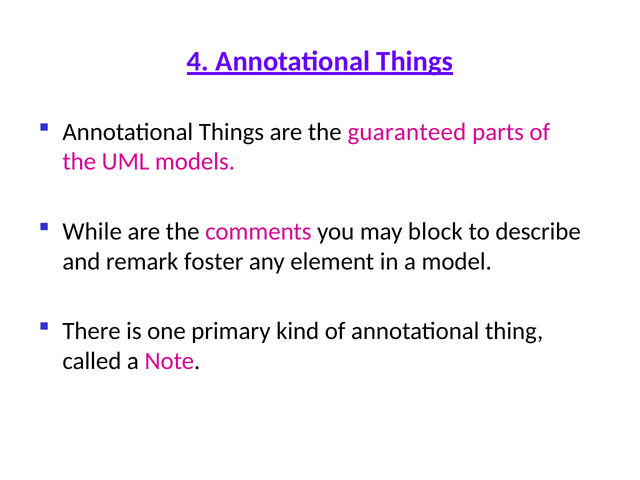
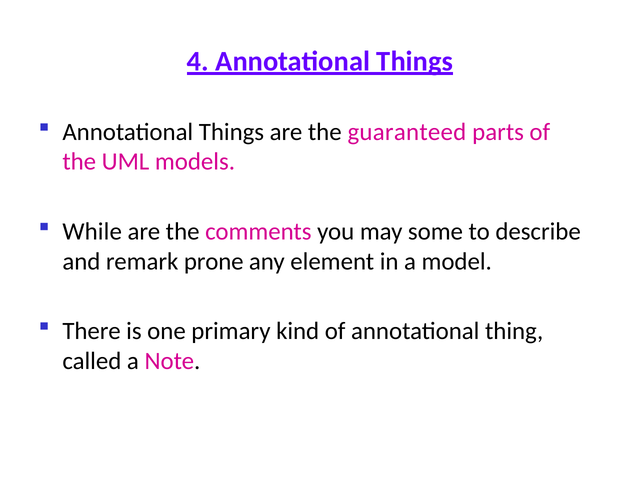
block: block -> some
foster: foster -> prone
